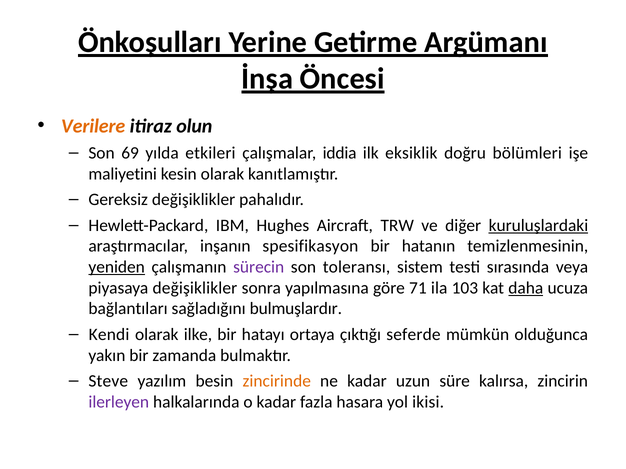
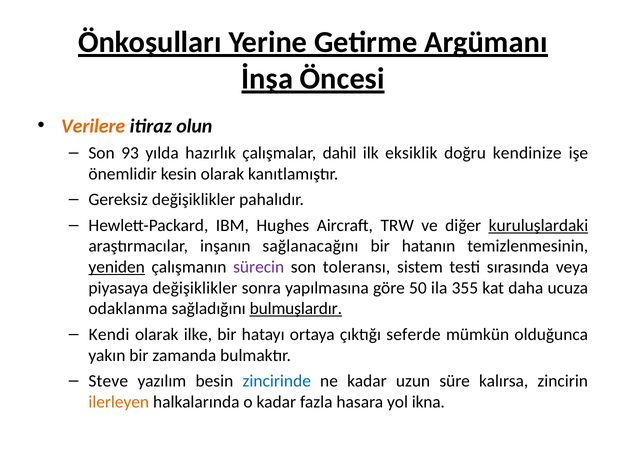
69: 69 -> 93
etkileri: etkileri -> hazırlık
iddia: iddia -> dahil
bölümleri: bölümleri -> kendinize
maliyetini: maliyetini -> önemlidir
spesifikasyon: spesifikasyon -> sağlanacağını
71: 71 -> 50
103: 103 -> 355
daha underline: present -> none
bağlantıları: bağlantıları -> odaklanma
bulmuşlardır underline: none -> present
zincirinde colour: orange -> blue
ilerleyen colour: purple -> orange
ikisi: ikisi -> ikna
